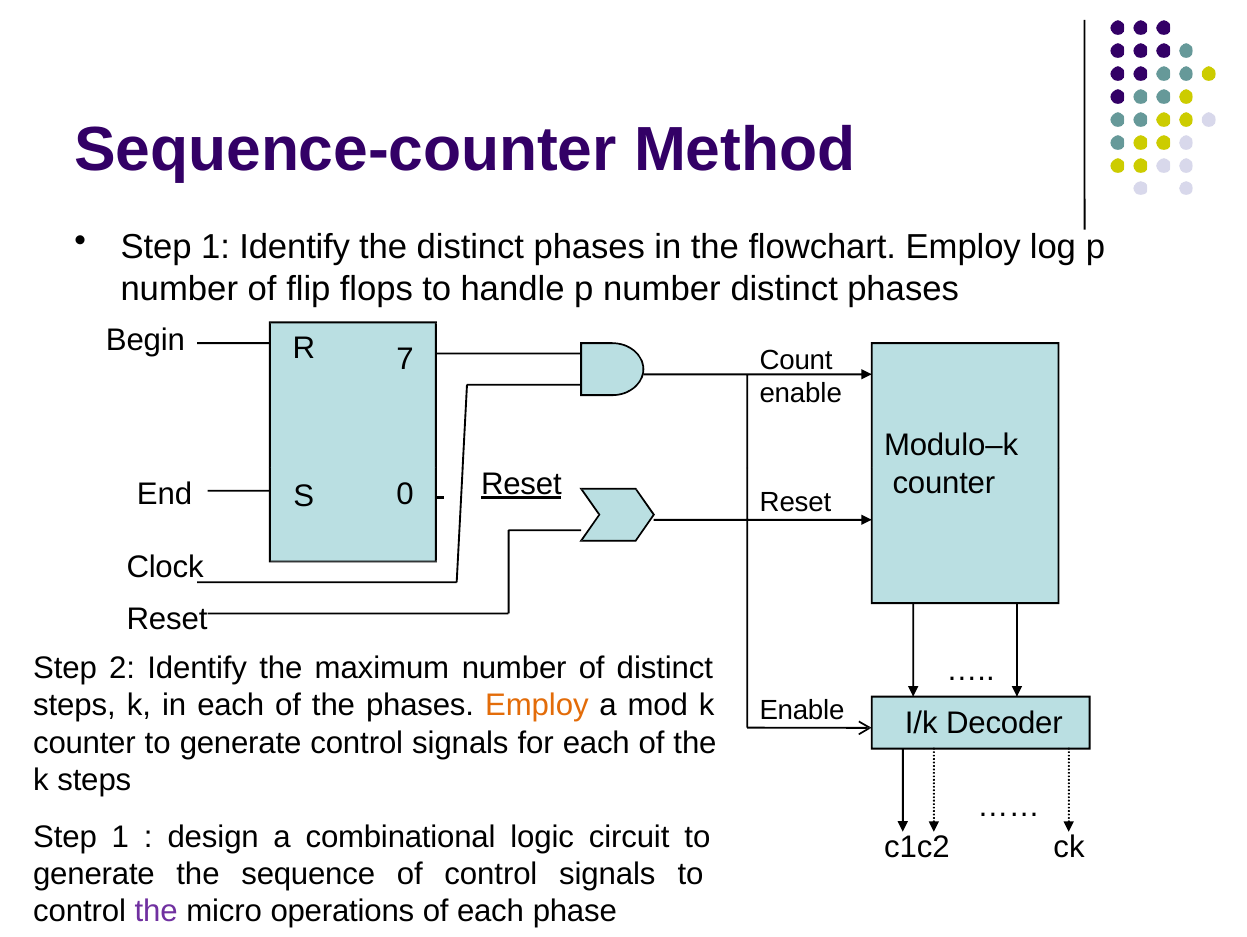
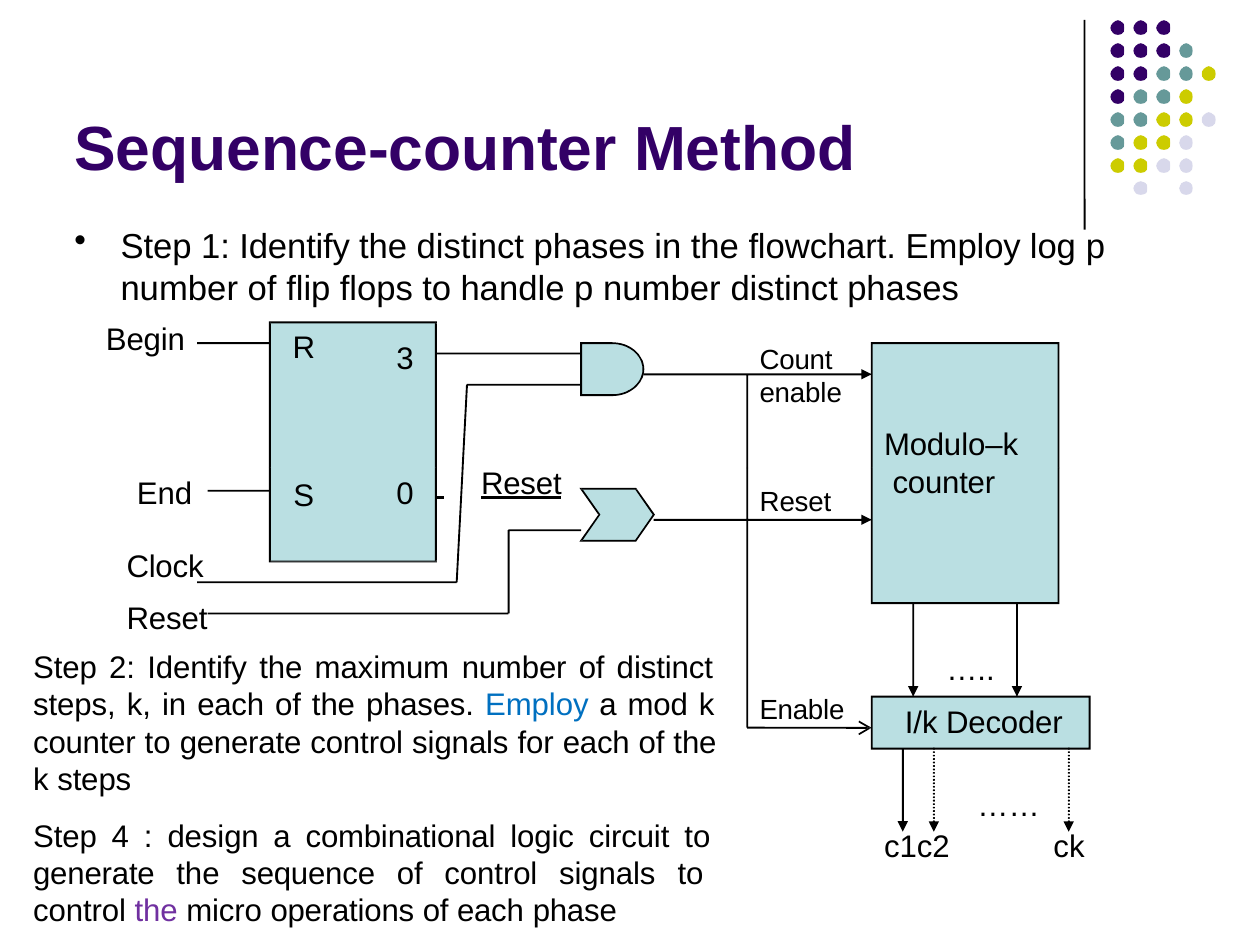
7: 7 -> 3
Employ at (537, 706) colour: orange -> blue
1 at (120, 837): 1 -> 4
